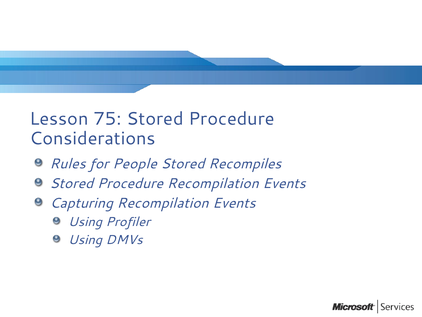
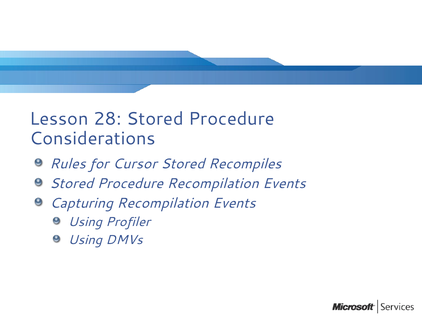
75: 75 -> 28
People: People -> Cursor
